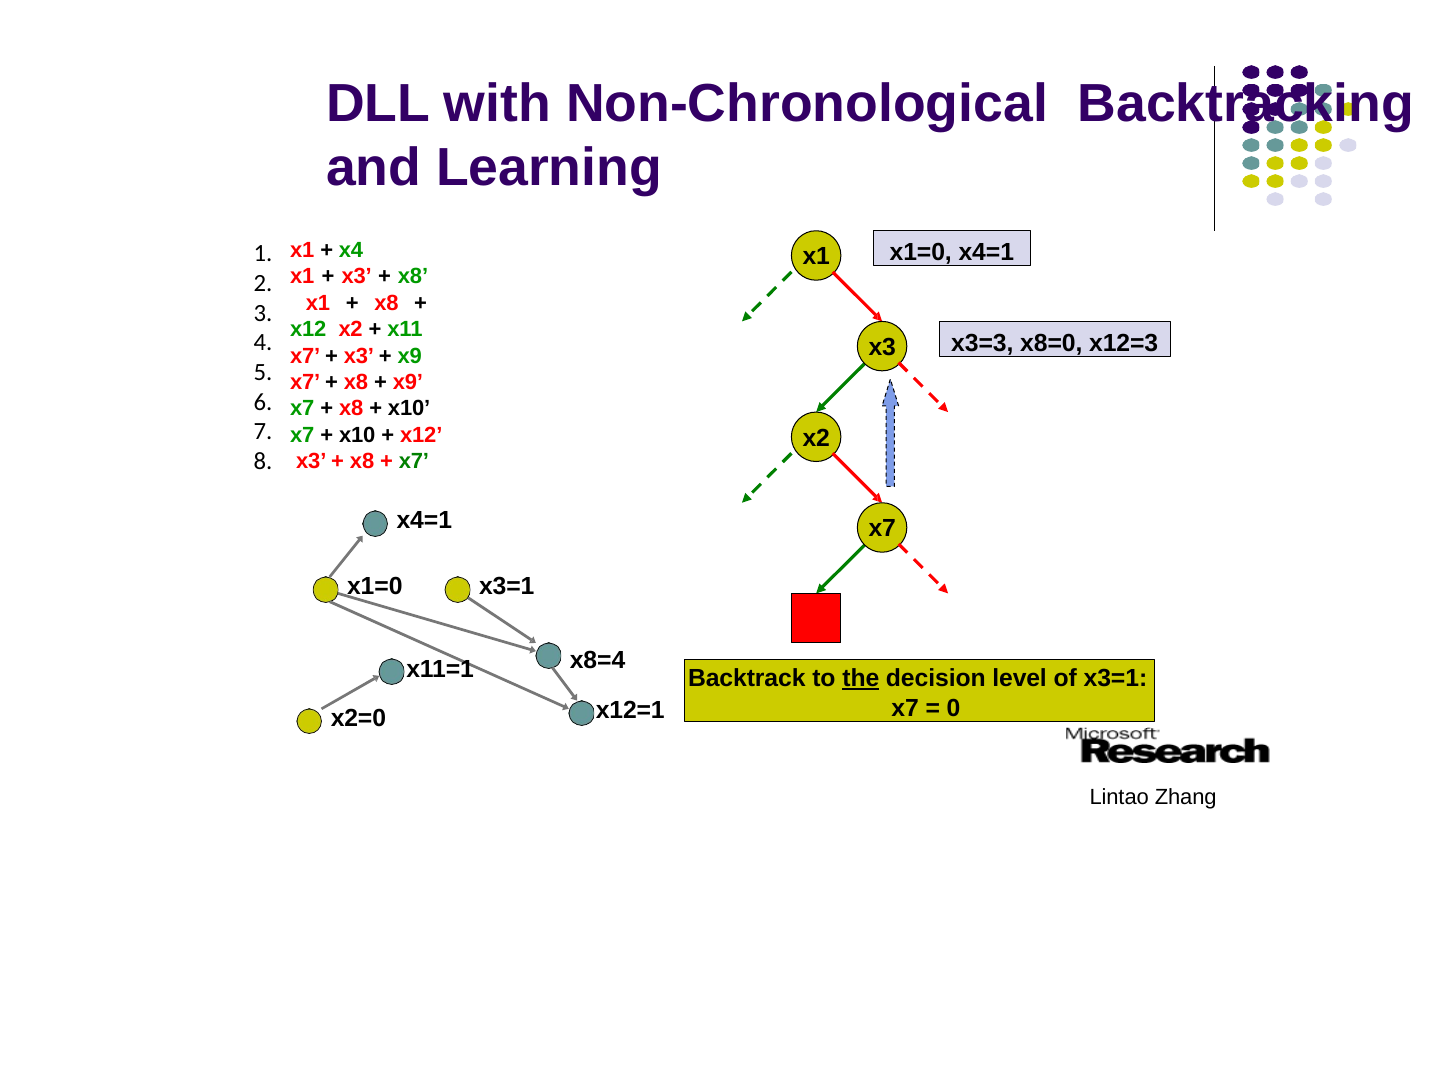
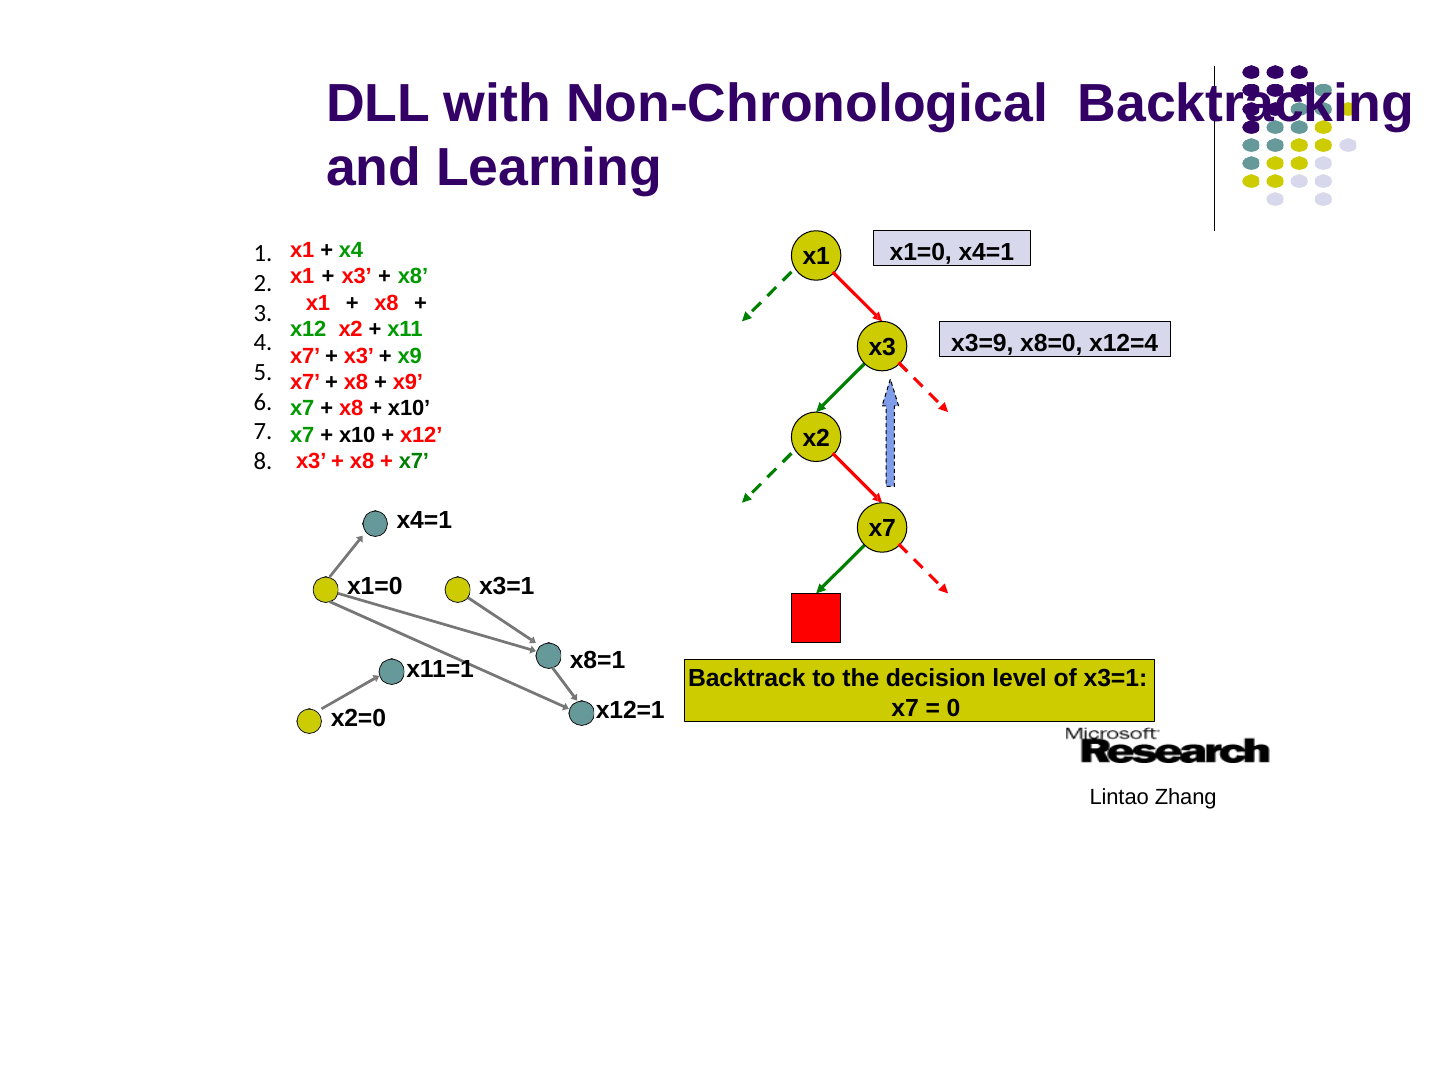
x3=3: x3=3 -> x3=9
x12=3: x12=3 -> x12=4
x8=4: x8=4 -> x8=1
the underline: present -> none
